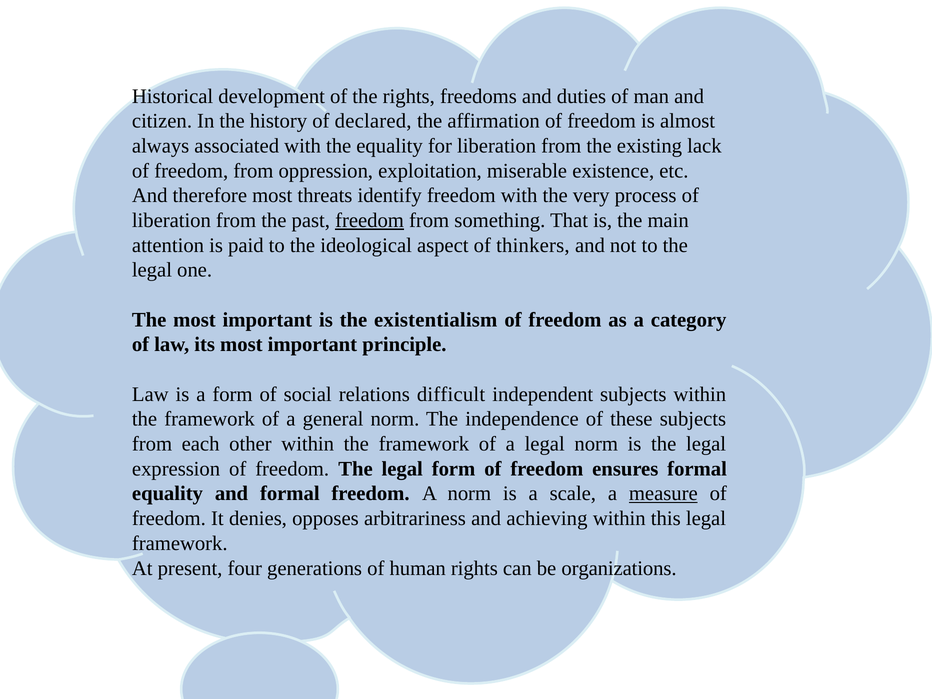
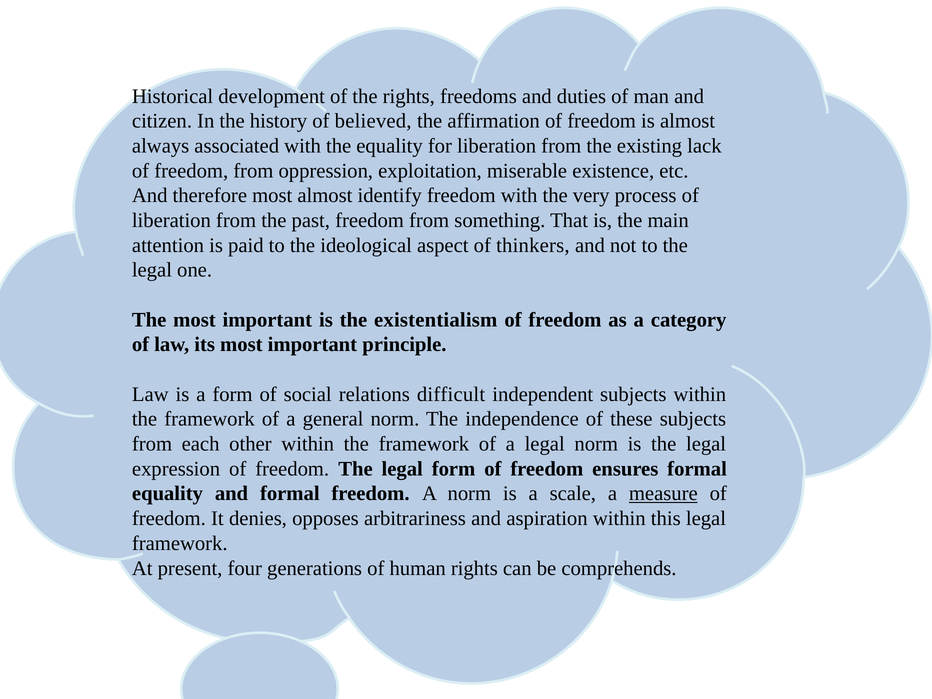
declared: declared -> believed
most threats: threats -> almost
freedom at (370, 220) underline: present -> none
achieving: achieving -> aspiration
organizations: organizations -> comprehends
